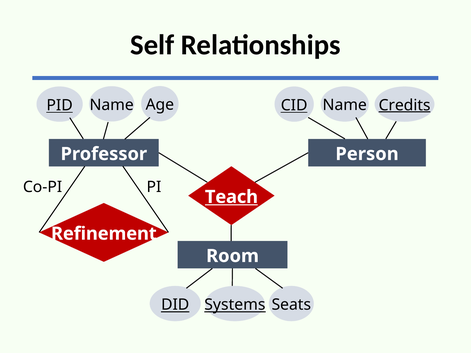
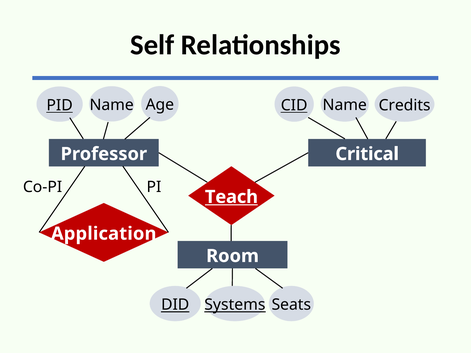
Credits underline: present -> none
Person: Person -> Critical
Refinement: Refinement -> Application
